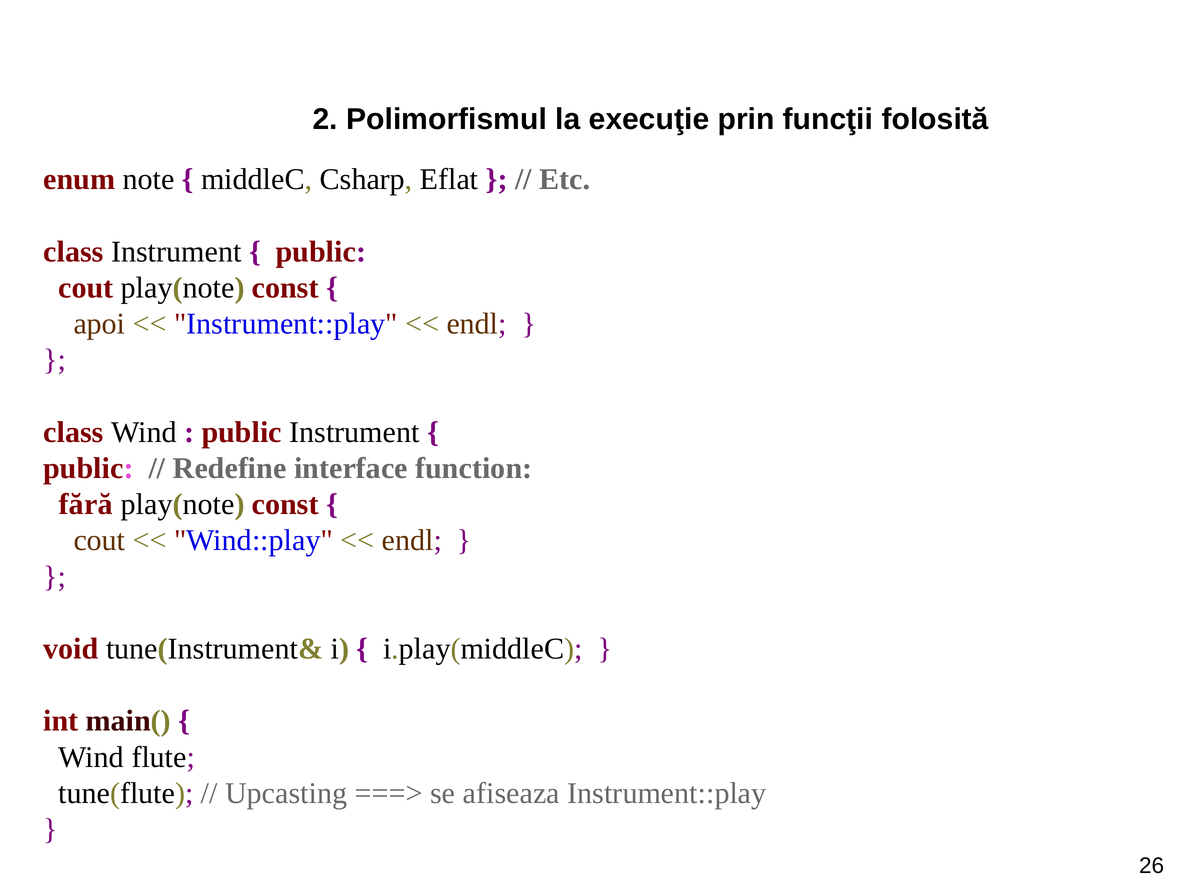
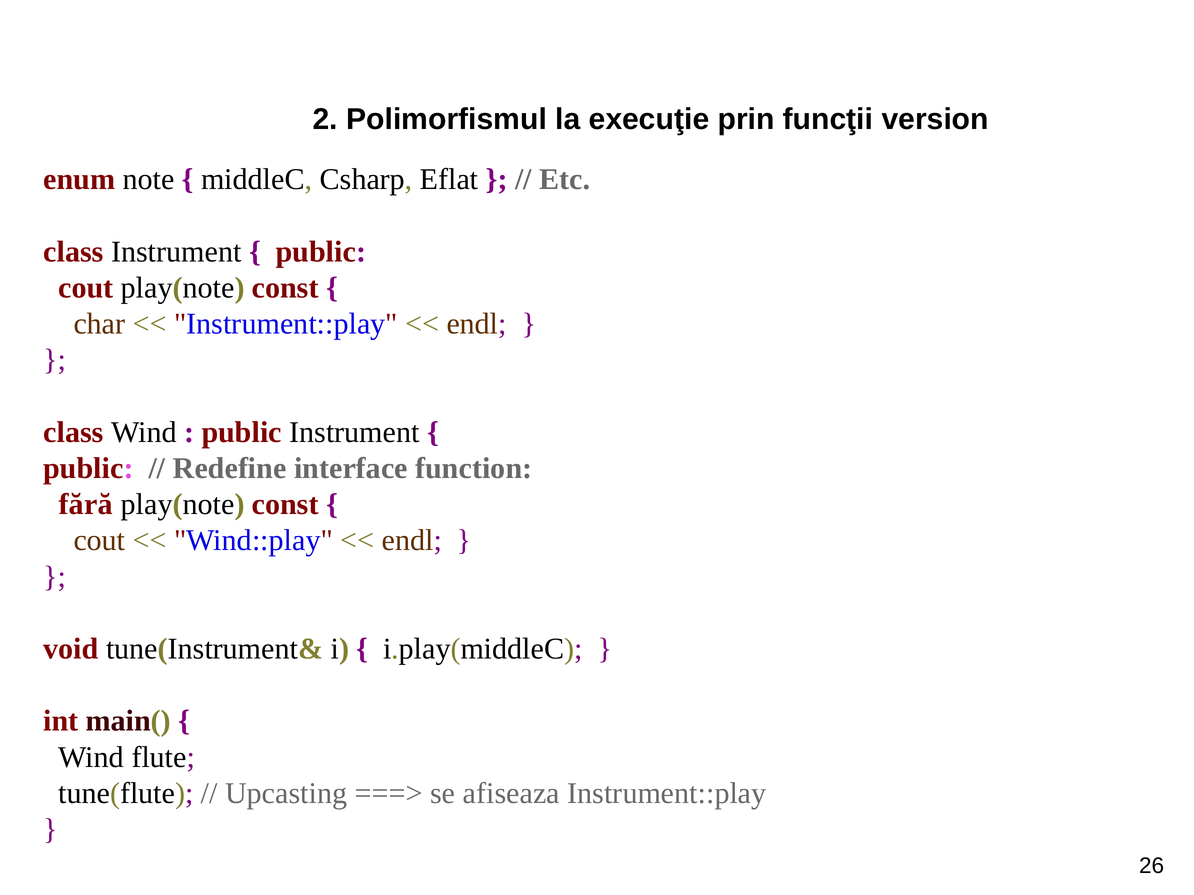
folosită: folosită -> version
apoi: apoi -> char
